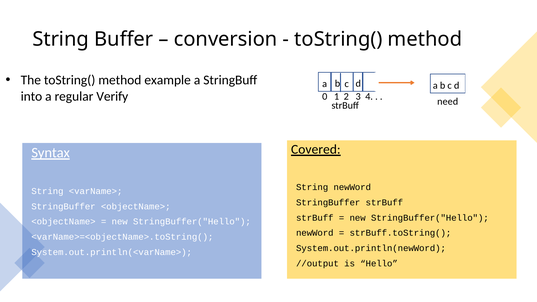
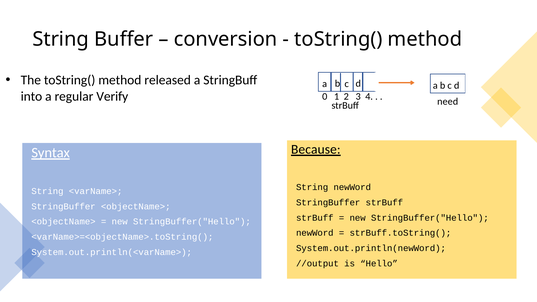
example: example -> released
Covered: Covered -> Because
